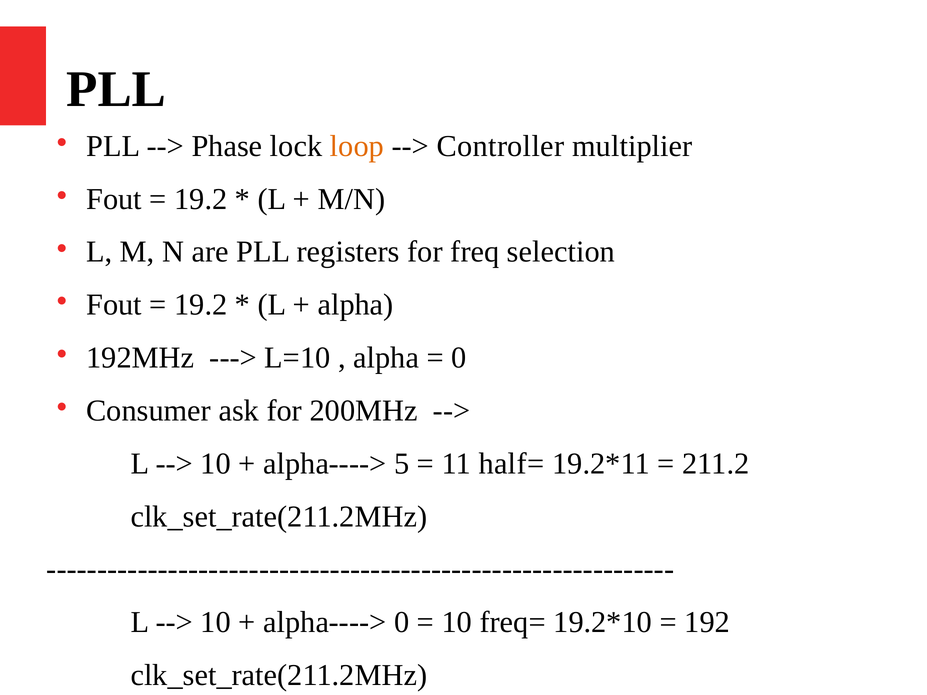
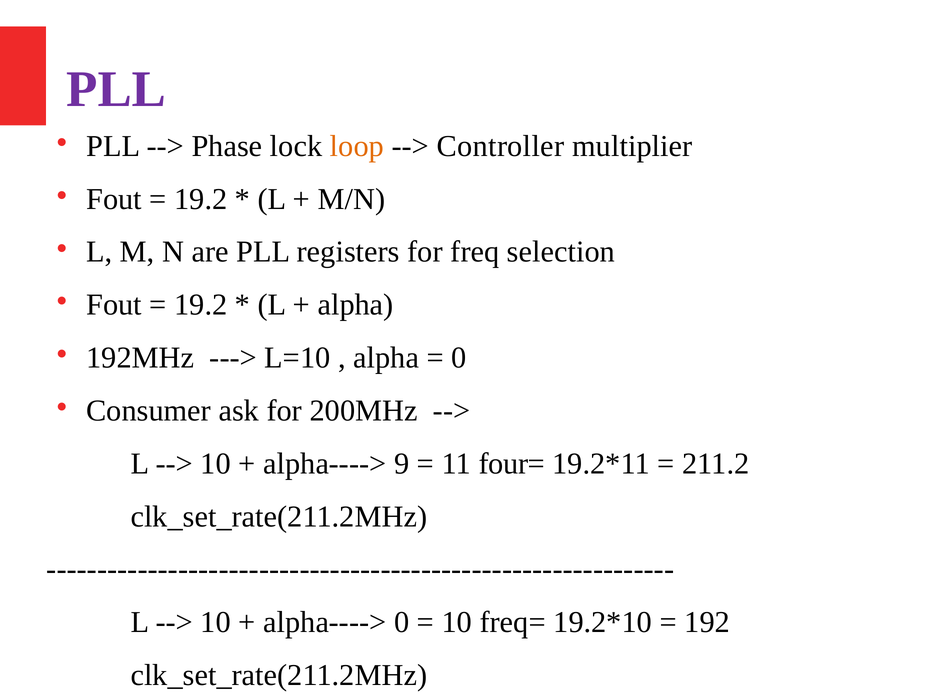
PLL at (116, 89) colour: black -> purple
5: 5 -> 9
half=: half= -> four=
